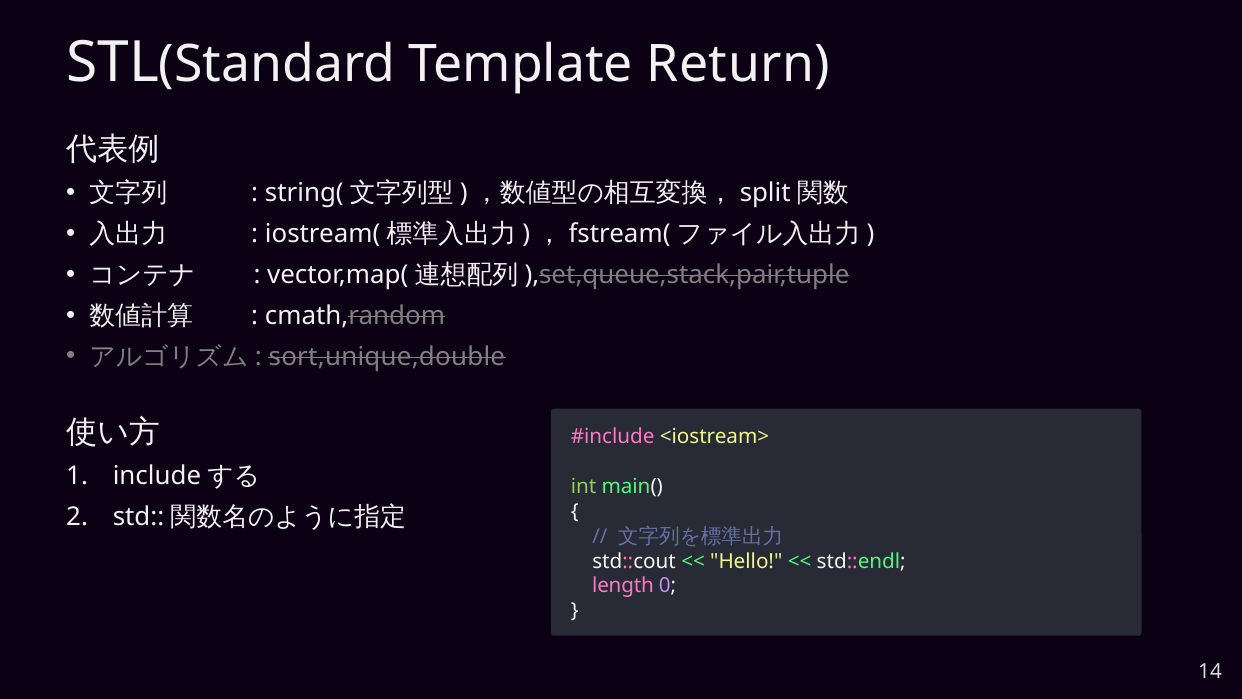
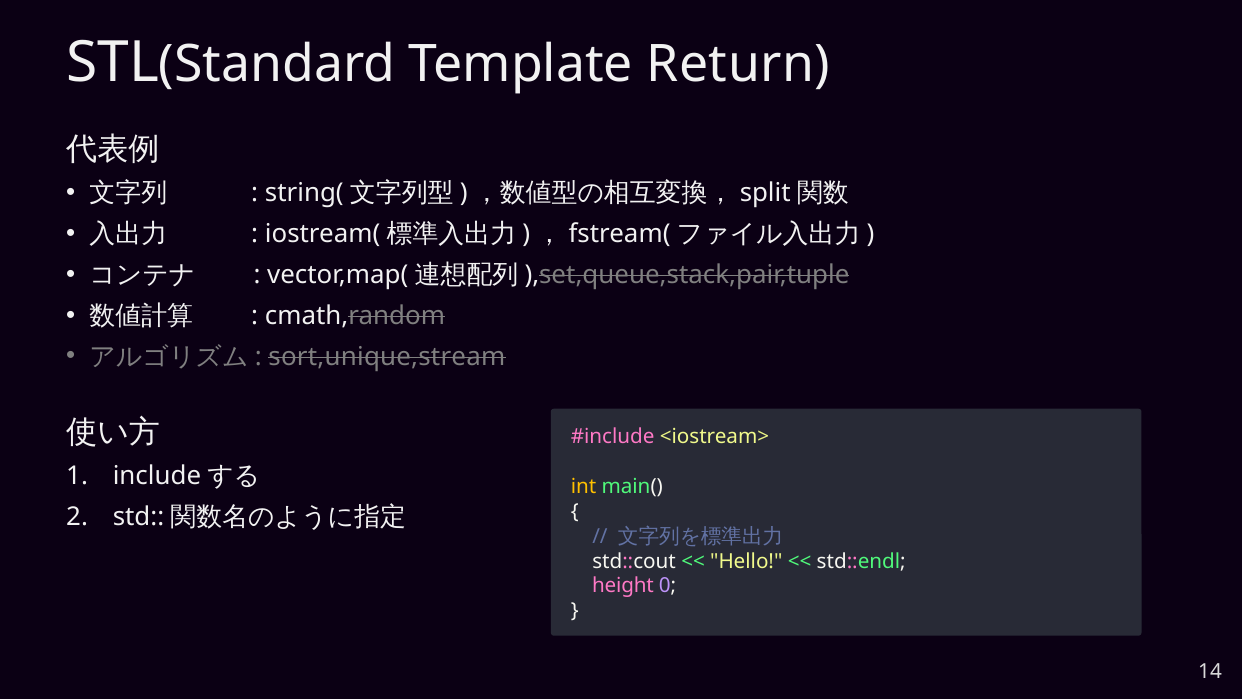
sort,unique,double: sort,unique,double -> sort,unique,stream
int colour: light green -> yellow
length: length -> height
